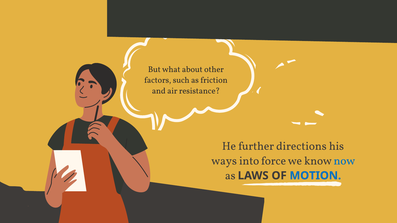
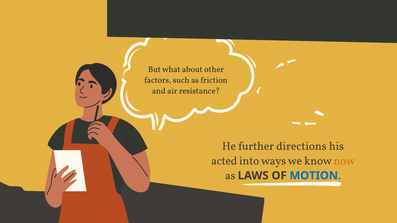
ways: ways -> acted
force: force -> ways
now colour: blue -> orange
